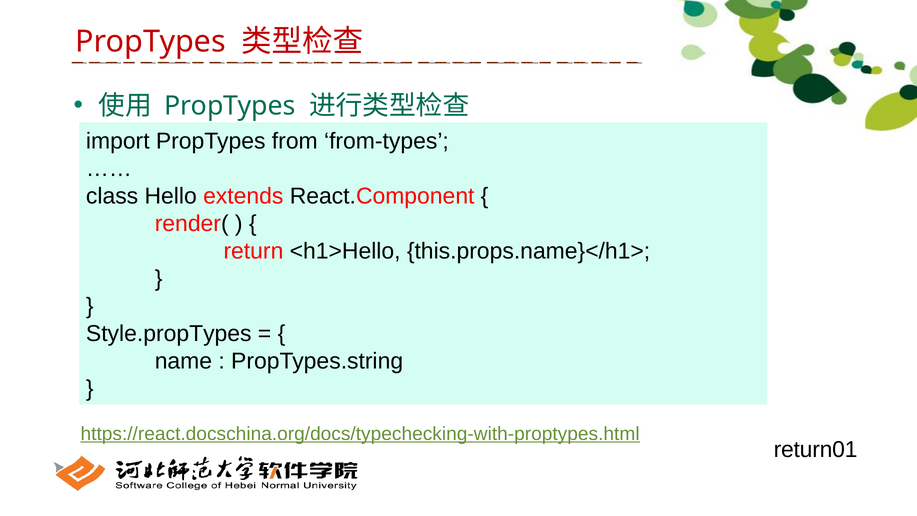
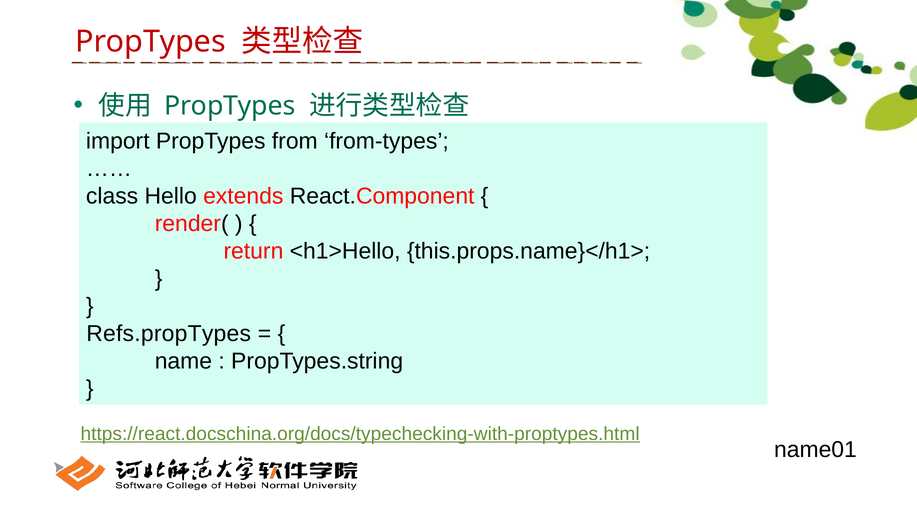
Style.propTypes: Style.propTypes -> Refs.propTypes
return01: return01 -> name01
